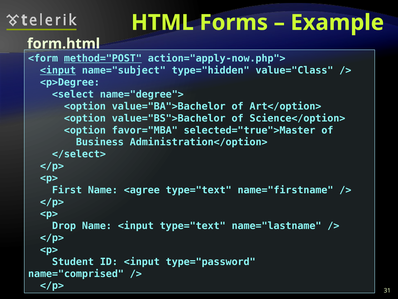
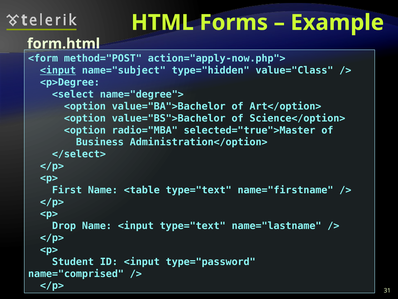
method="POST underline: present -> none
favor="MBA: favor="MBA -> radio="MBA
<agree: <agree -> <table
